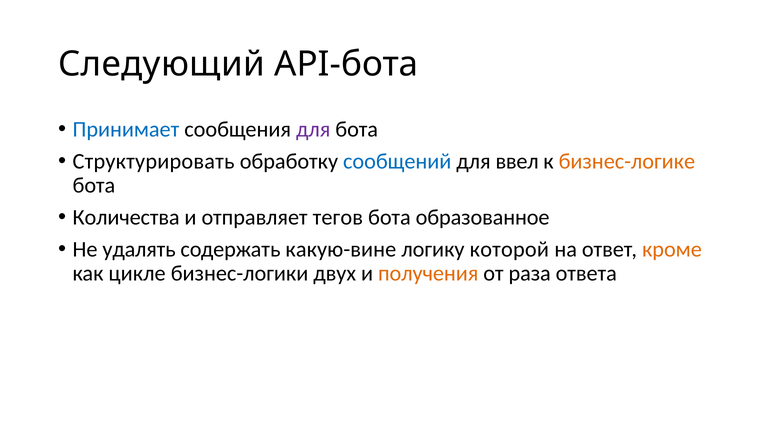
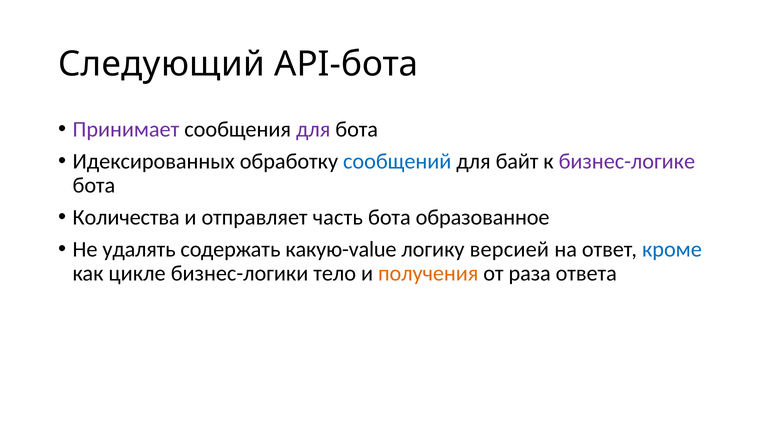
Принимает colour: blue -> purple
Структурировать: Структурировать -> Идексированных
ввел: ввел -> байт
бизнес-логике colour: orange -> purple
тегов: тегов -> часть
какую-вине: какую-вине -> какую-value
которой: которой -> версией
кроме colour: orange -> blue
двух: двух -> тело
